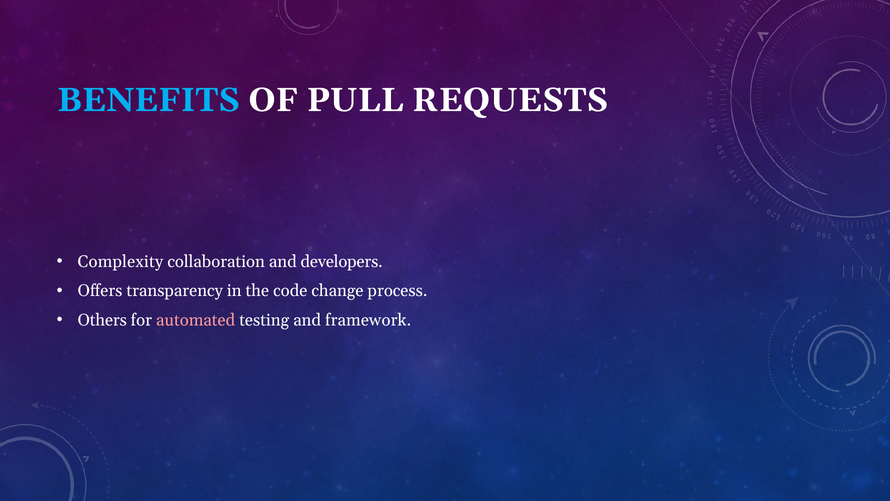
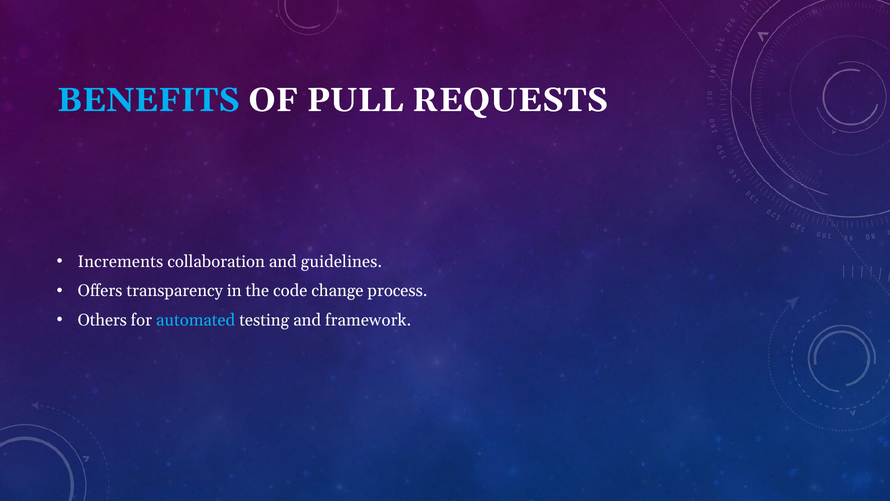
Complexity: Complexity -> Increments
developers: developers -> guidelines
automated colour: pink -> light blue
